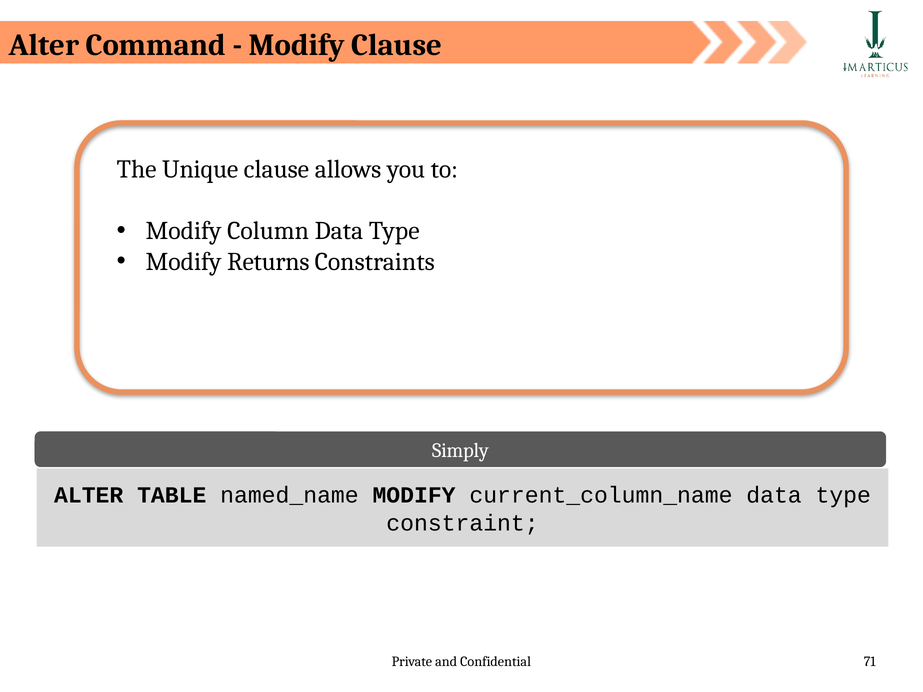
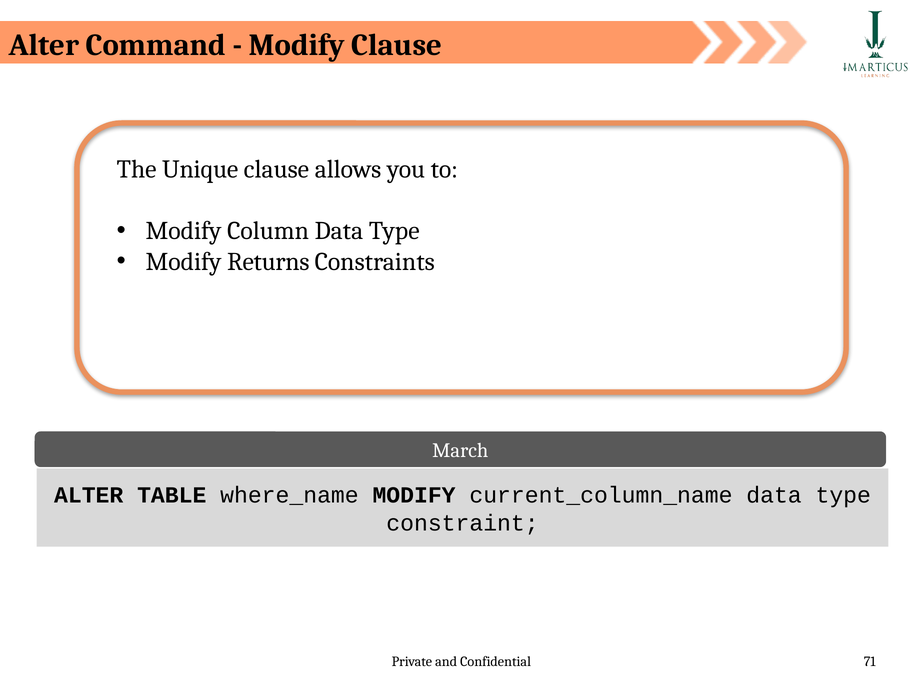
Simply: Simply -> March
named_name: named_name -> where_name
